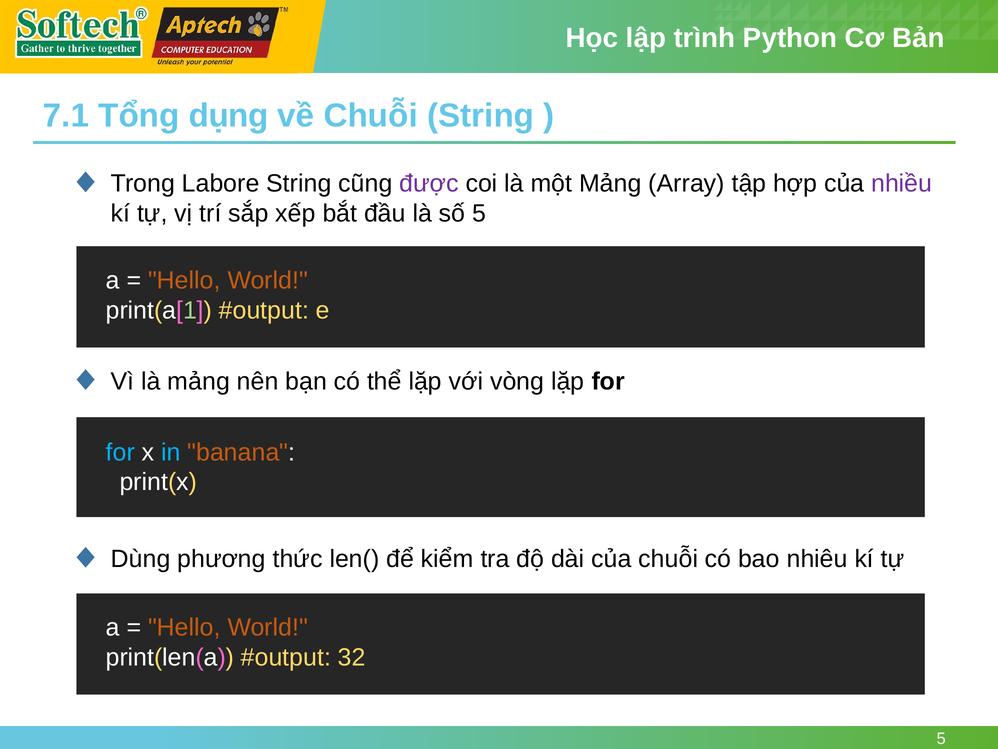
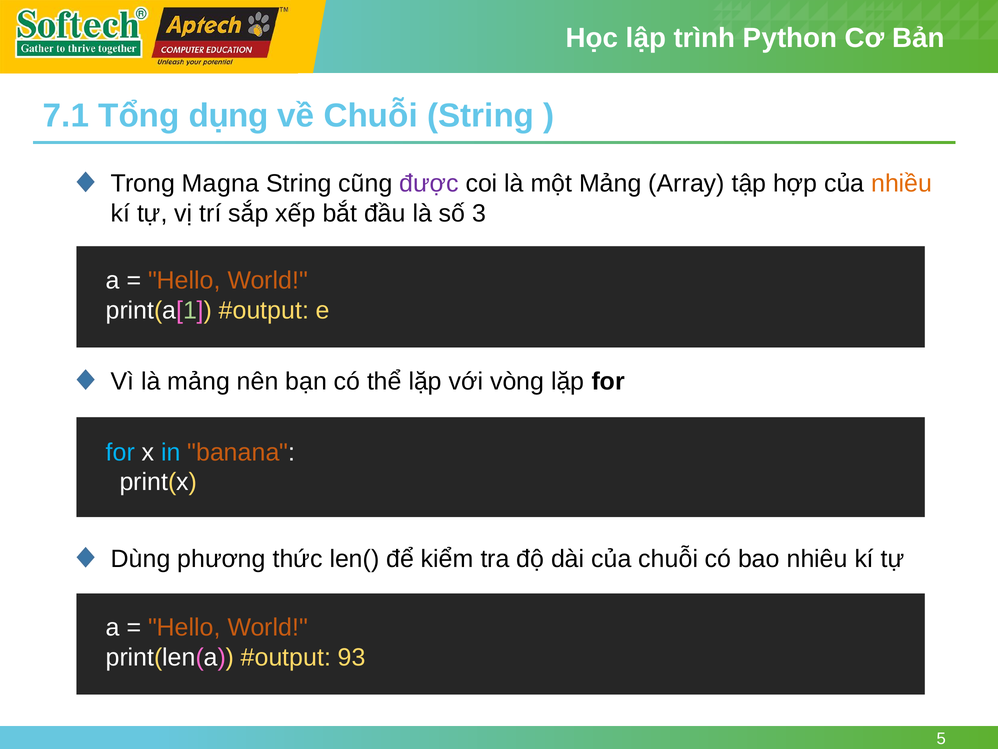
Labore: Labore -> Magna
nhiều colour: purple -> orange
số 5: 5 -> 3
32: 32 -> 93
